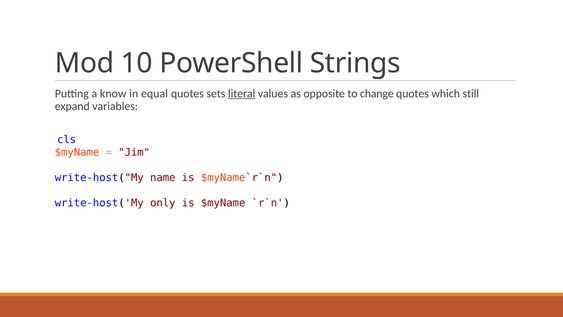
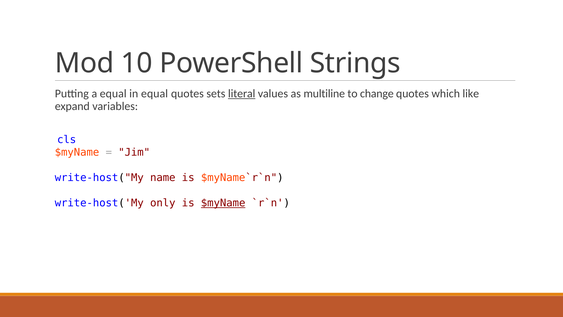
a know: know -> equal
opposite: opposite -> multiline
still: still -> like
$myName at (223, 203) underline: none -> present
